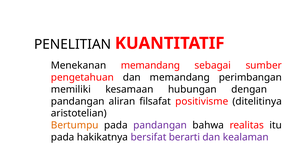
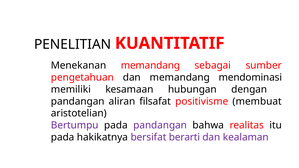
perimbangan: perimbangan -> mendominasi
ditelitinya: ditelitinya -> membuat
Bertumpu colour: orange -> purple
